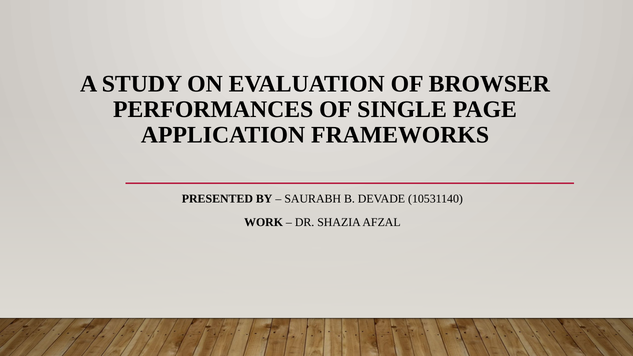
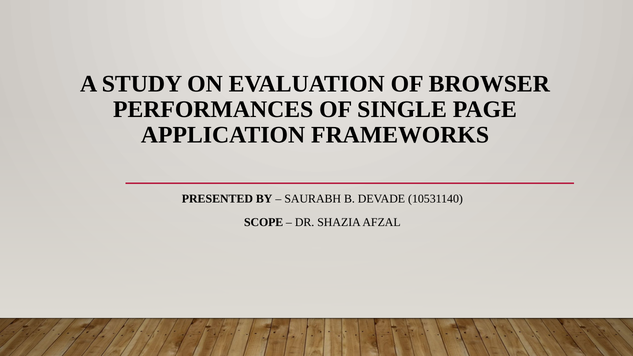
WORK: WORK -> SCOPE
